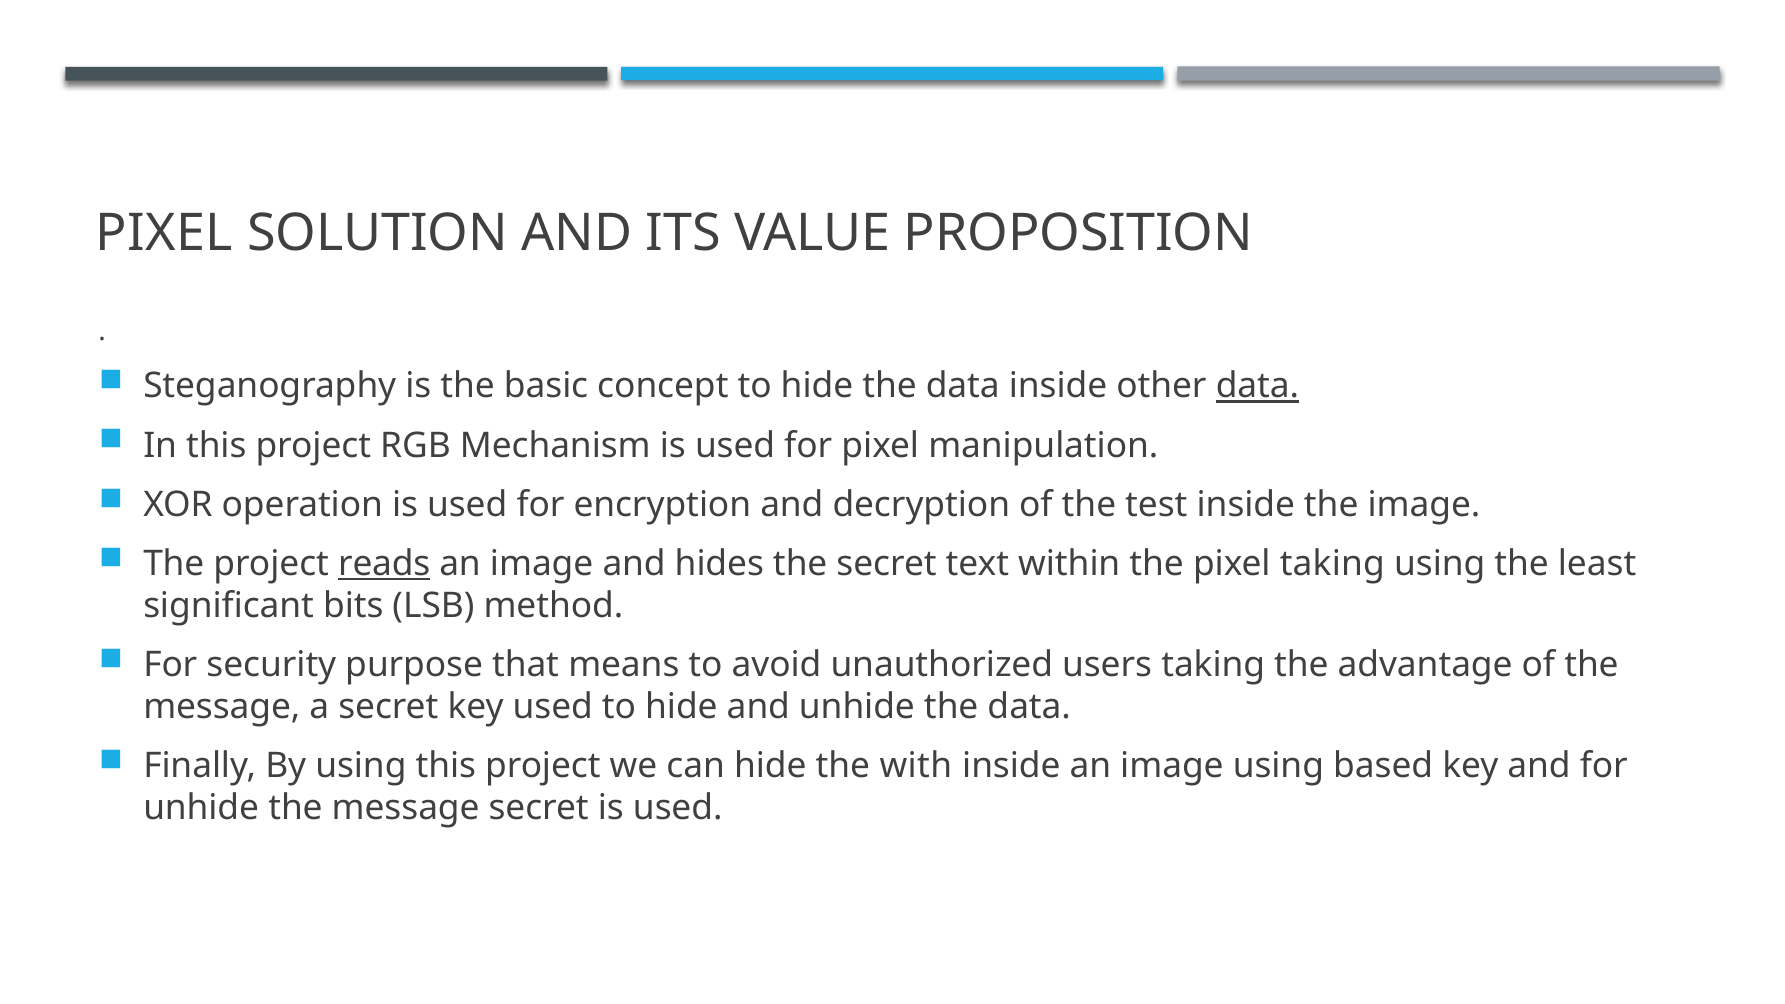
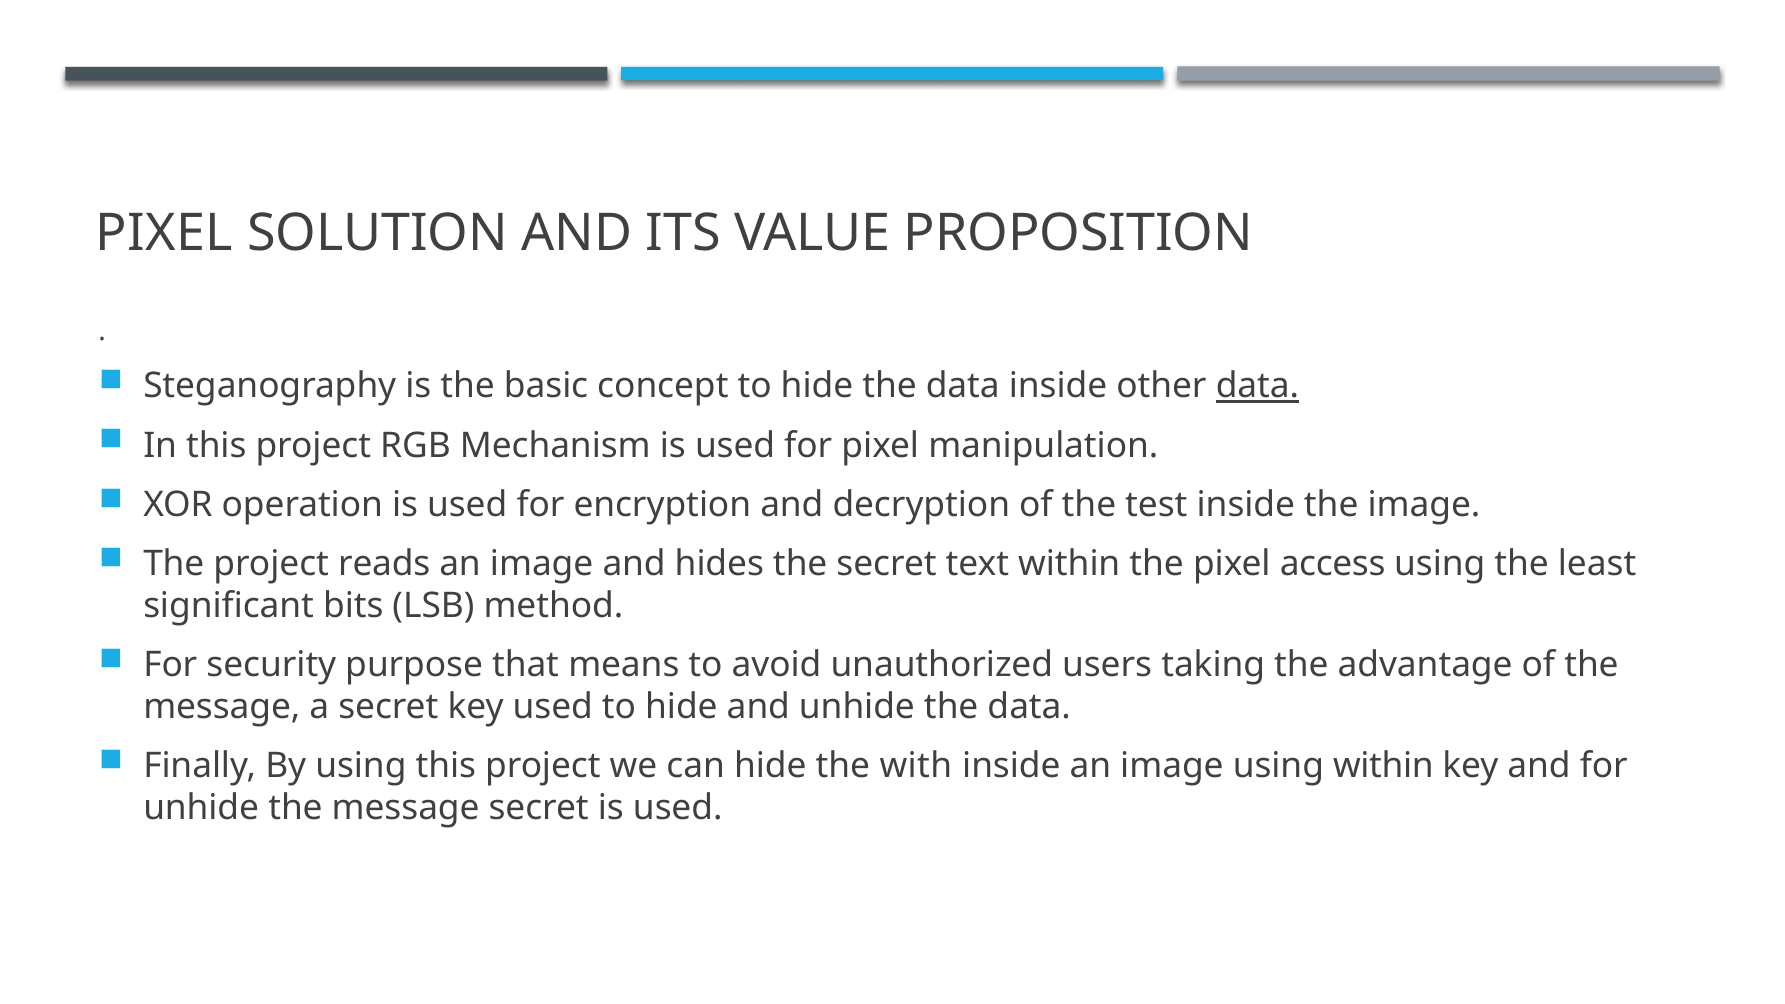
reads underline: present -> none
pixel taking: taking -> access
using based: based -> within
